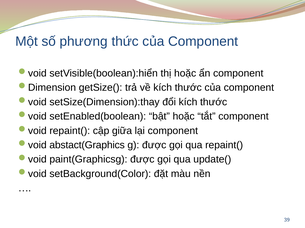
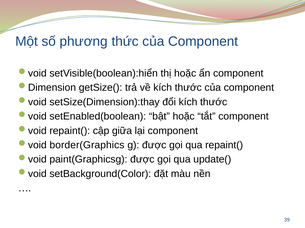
abstact(Graphics: abstact(Graphics -> border(Graphics
